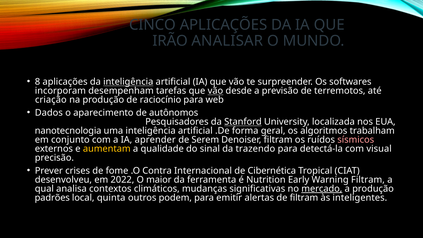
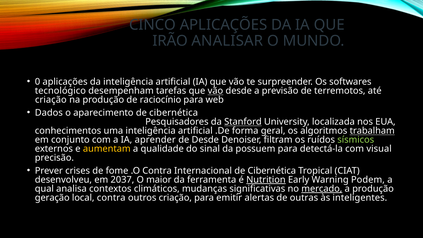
8: 8 -> 0
inteligência at (128, 82) underline: present -> none
incorporam: incorporam -> tecnológico
aparecimento de autônomos: autônomos -> cibernética
nanotecnologia: nanotecnologia -> conhecimentos
trabalham underline: none -> present
de Serem: Serem -> Desde
sísmicos colour: pink -> light green
trazendo: trazendo -> possuem
2022: 2022 -> 2037
Nutrition underline: none -> present
Warning Filtram: Filtram -> Podem
padrões: padrões -> geração
local quinta: quinta -> contra
outros podem: podem -> criação
de filtram: filtram -> outras
